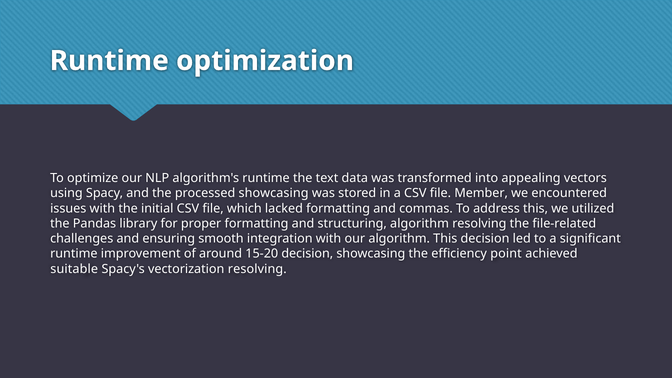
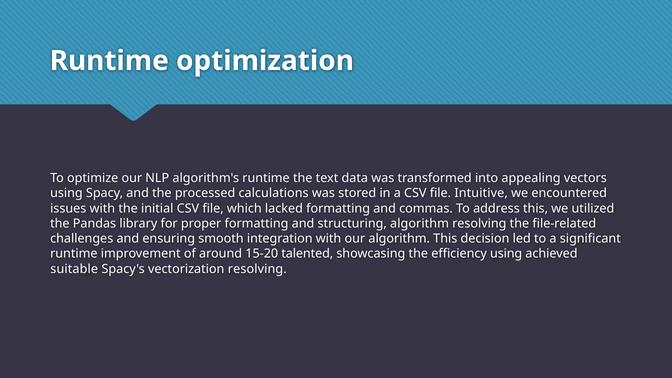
processed showcasing: showcasing -> calculations
Member: Member -> Intuitive
15-20 decision: decision -> talented
efficiency point: point -> using
